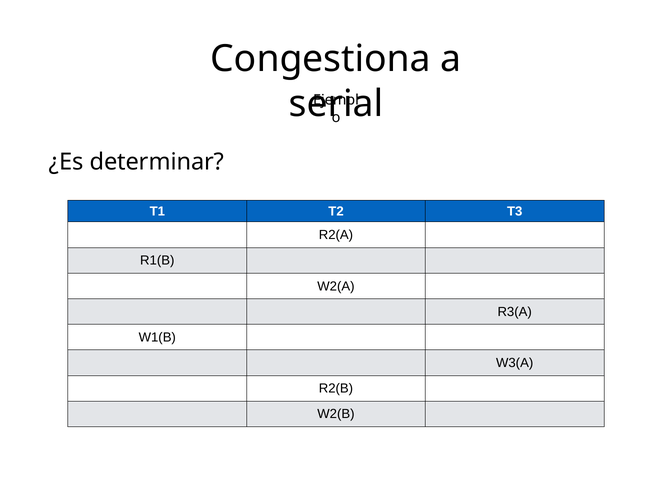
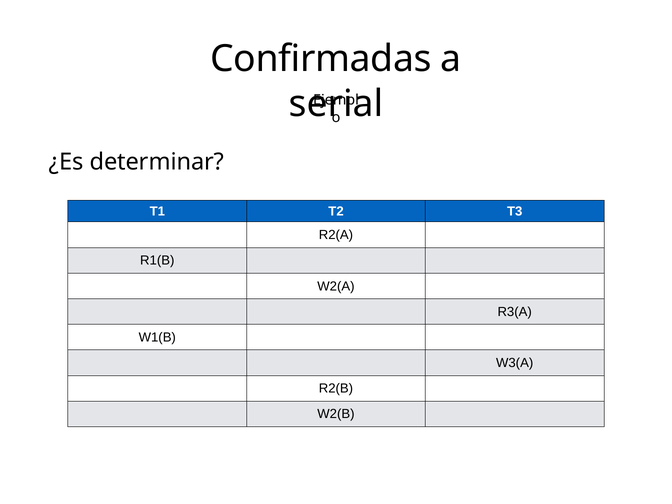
Congestiona: Congestiona -> Confirmadas
